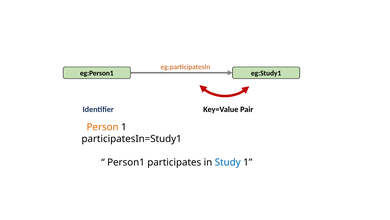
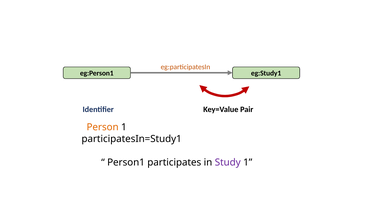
Study colour: blue -> purple
